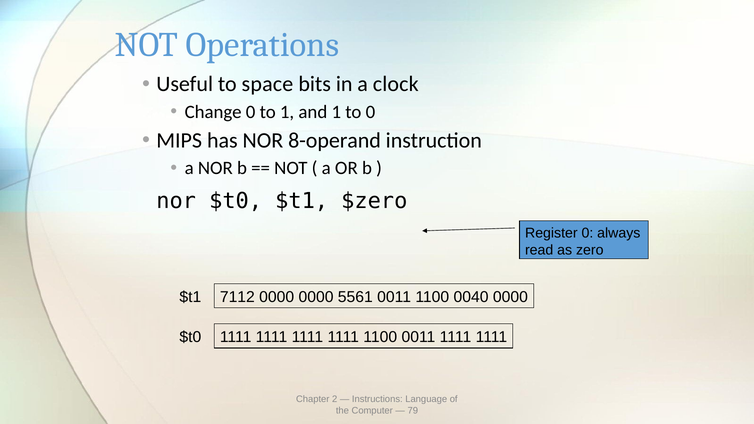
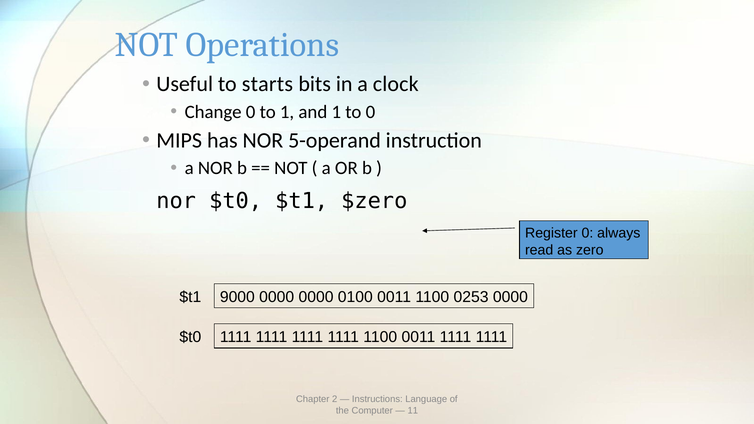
space: space -> starts
8-operand: 8-operand -> 5-operand
7112: 7112 -> 9000
5561: 5561 -> 0100
0040: 0040 -> 0253
79: 79 -> 11
